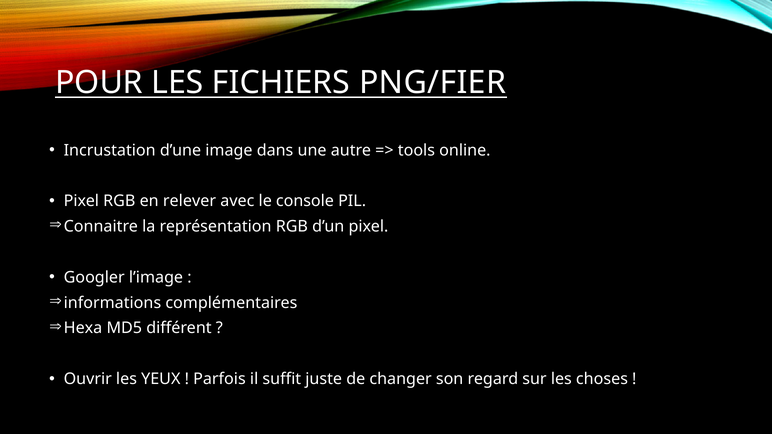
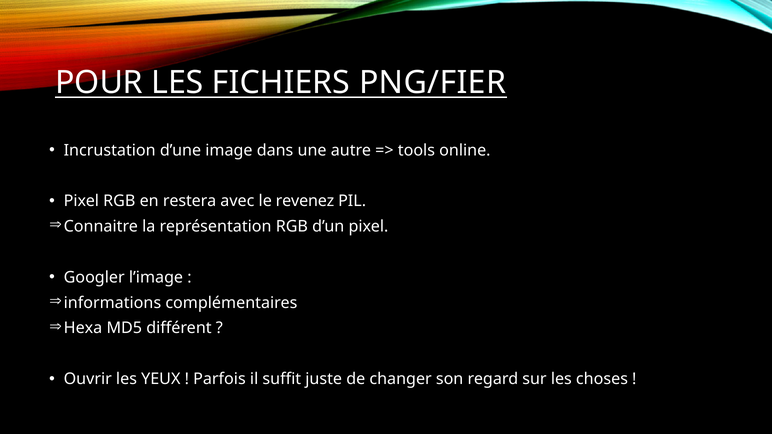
relever: relever -> restera
console: console -> revenez
